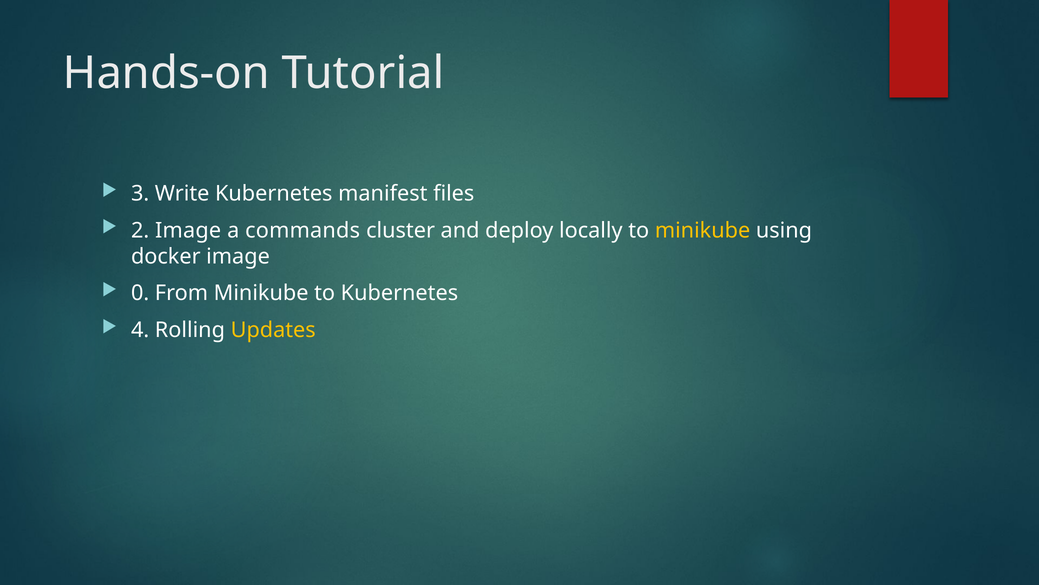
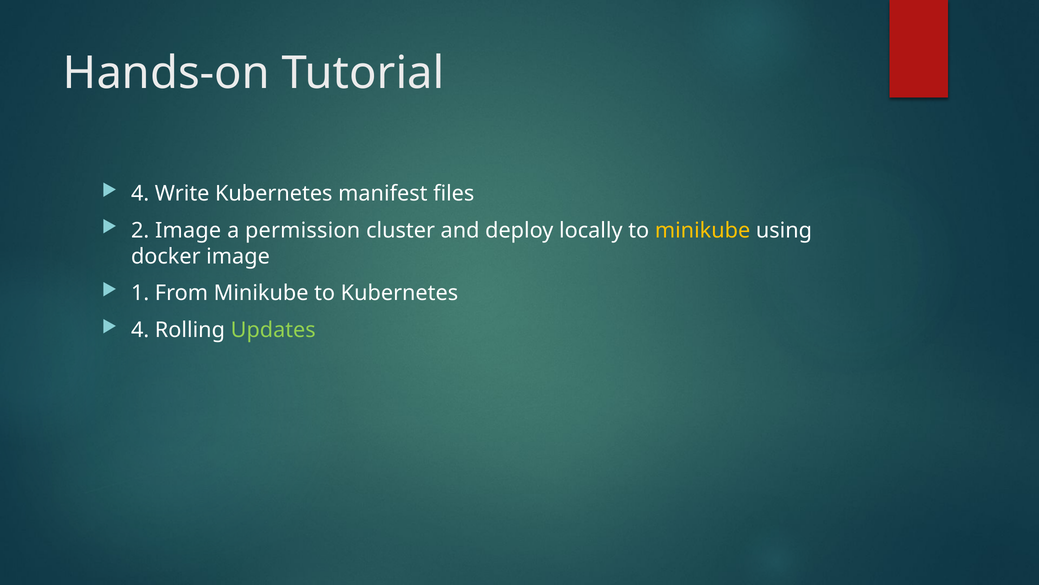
3 at (140, 193): 3 -> 4
commands: commands -> permission
0: 0 -> 1
Updates colour: yellow -> light green
